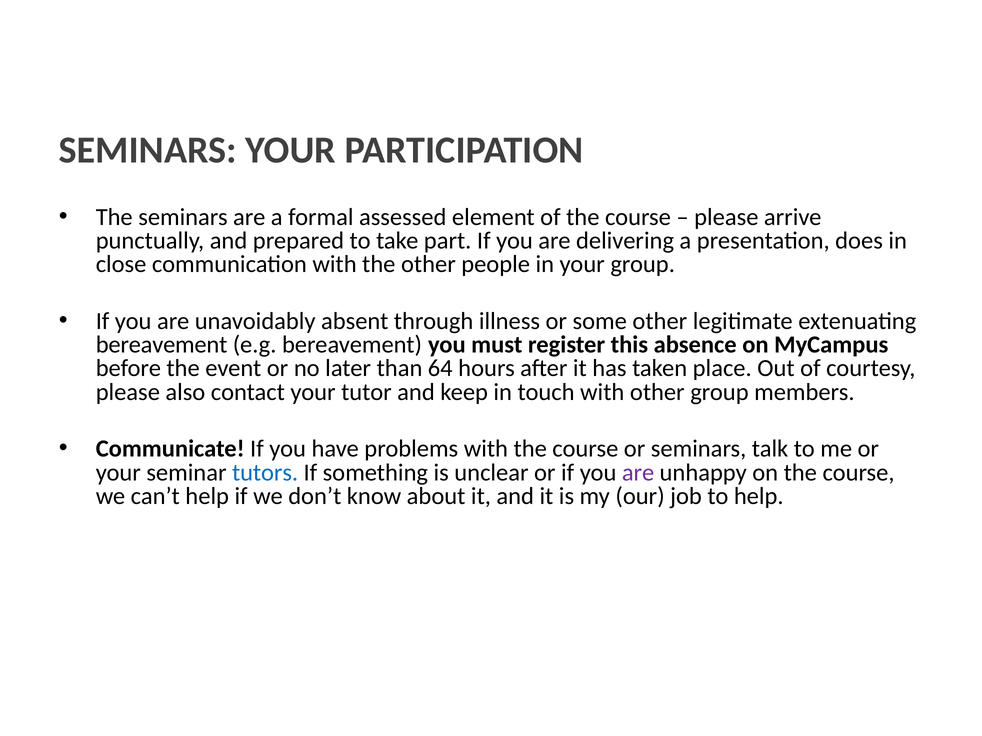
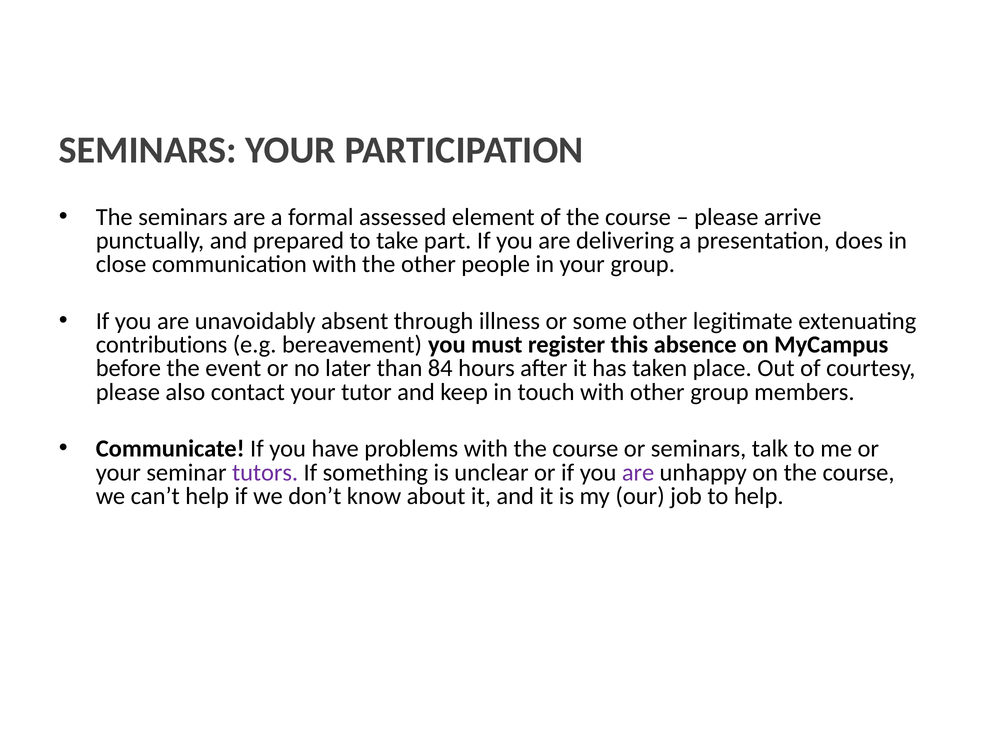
bereavement at (162, 345): bereavement -> contributions
64: 64 -> 84
tutors colour: blue -> purple
